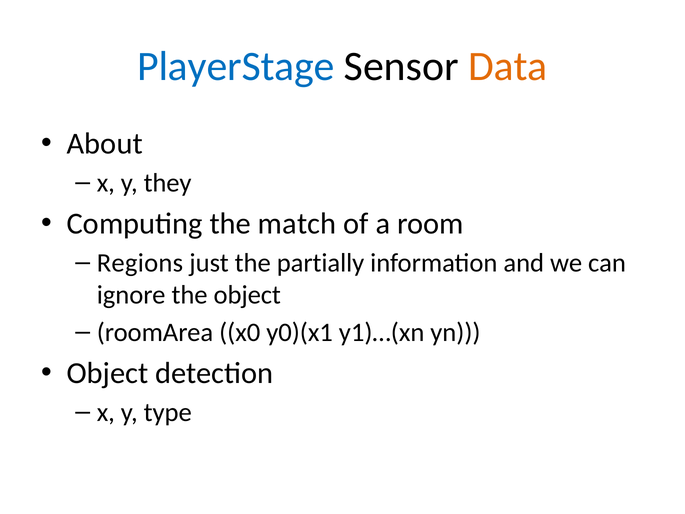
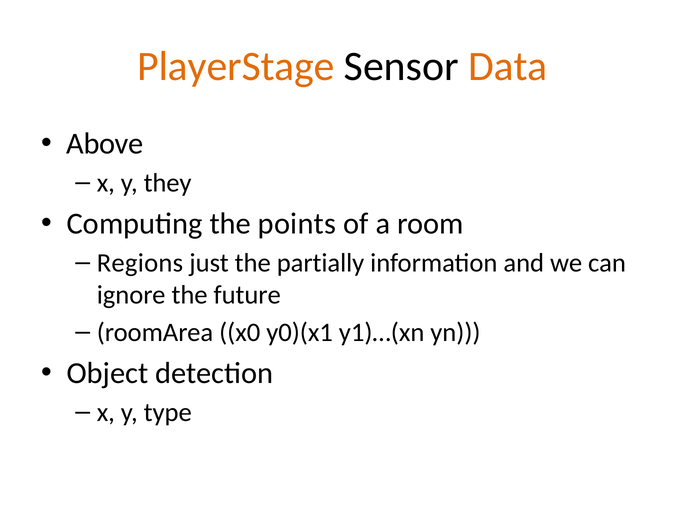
PlayerStage colour: blue -> orange
About: About -> Above
match: match -> points
the object: object -> future
